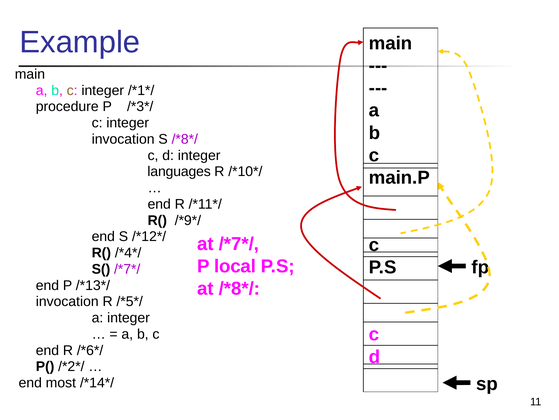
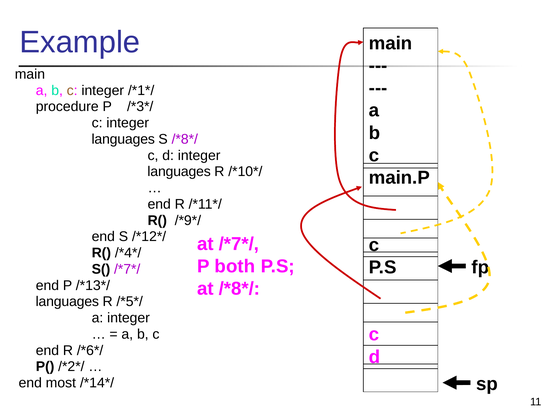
invocation at (123, 139): invocation -> languages
local: local -> both
invocation at (67, 301): invocation -> languages
